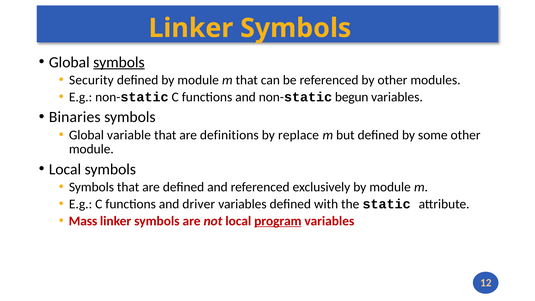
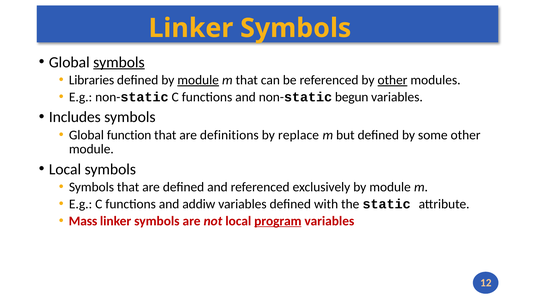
Security: Security -> Libraries
module at (198, 80) underline: none -> present
other at (392, 80) underline: none -> present
Binaries: Binaries -> Includes
variable: variable -> function
driver: driver -> addiw
